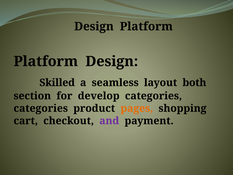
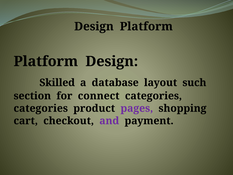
seamless: seamless -> database
both: both -> such
develop: develop -> connect
pages colour: orange -> purple
